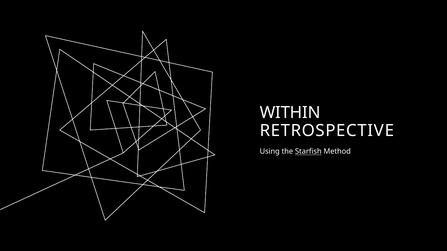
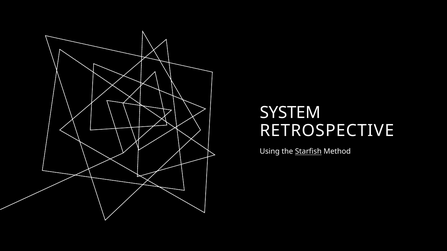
WITHIN: WITHIN -> SYSTEM
